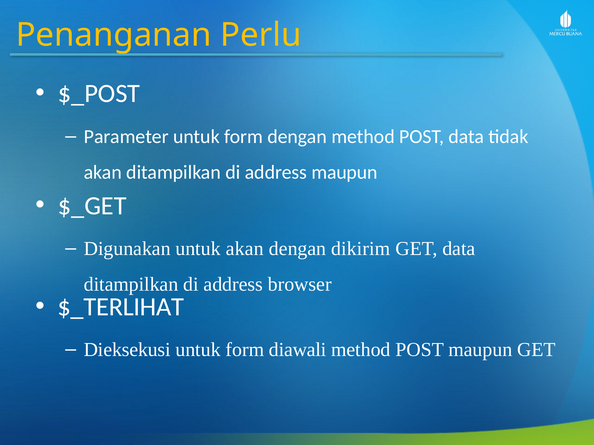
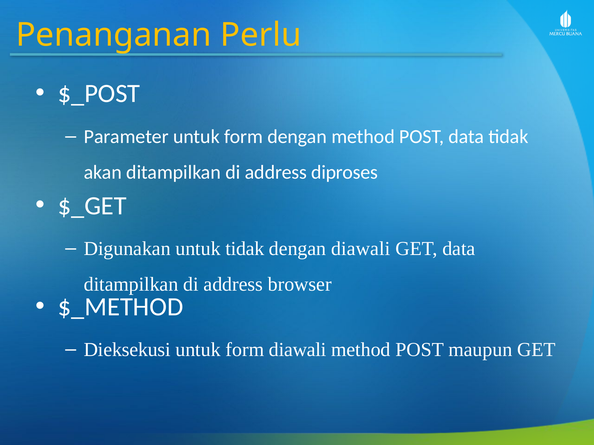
address maupun: maupun -> diproses
untuk akan: akan -> tidak
dengan dikirim: dikirim -> diawali
$_TERLIHAT: $_TERLIHAT -> $_METHOD
